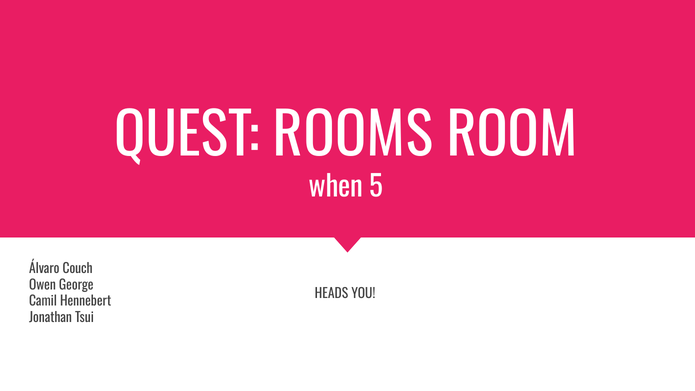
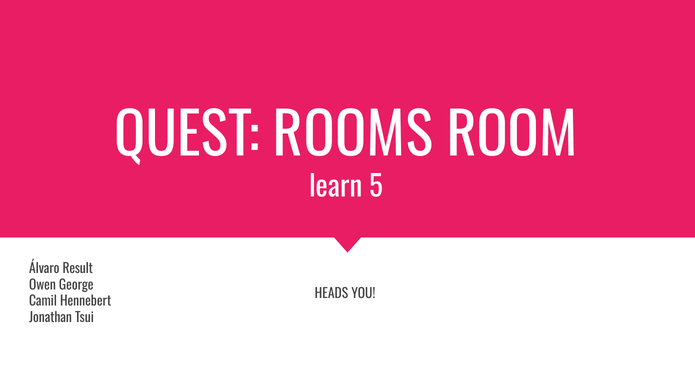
when: when -> learn
Couch: Couch -> Result
